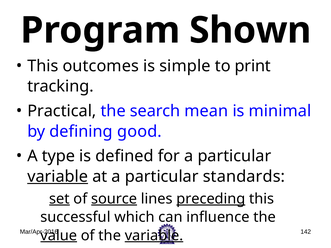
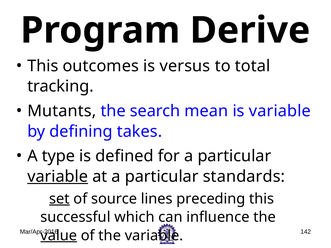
Shown: Shown -> Derive
simple: simple -> versus
print: print -> total
Practical: Practical -> Mutants
is minimal: minimal -> variable
good: good -> takes
source underline: present -> none
preceding underline: present -> none
variable at (154, 236) underline: present -> none
